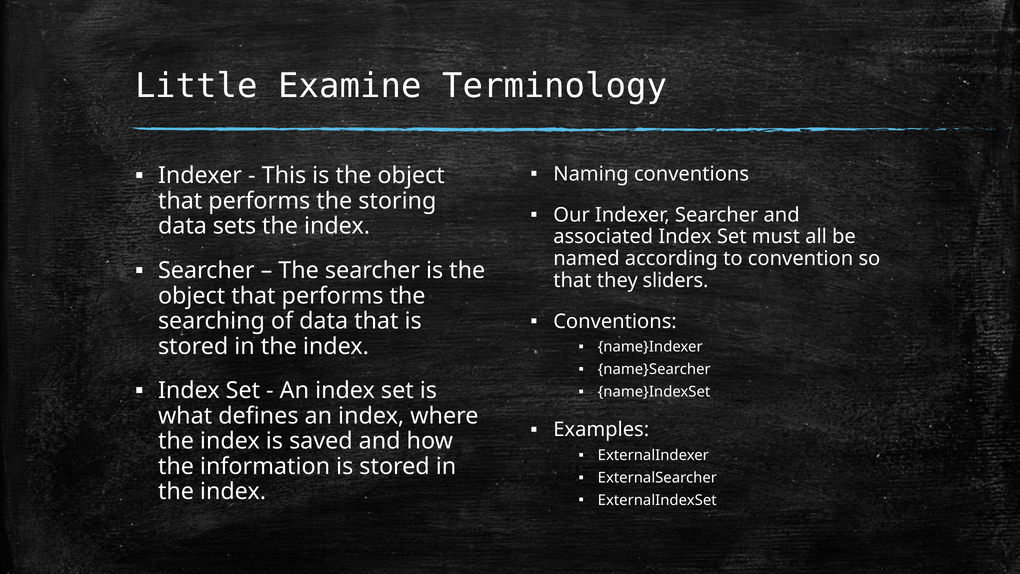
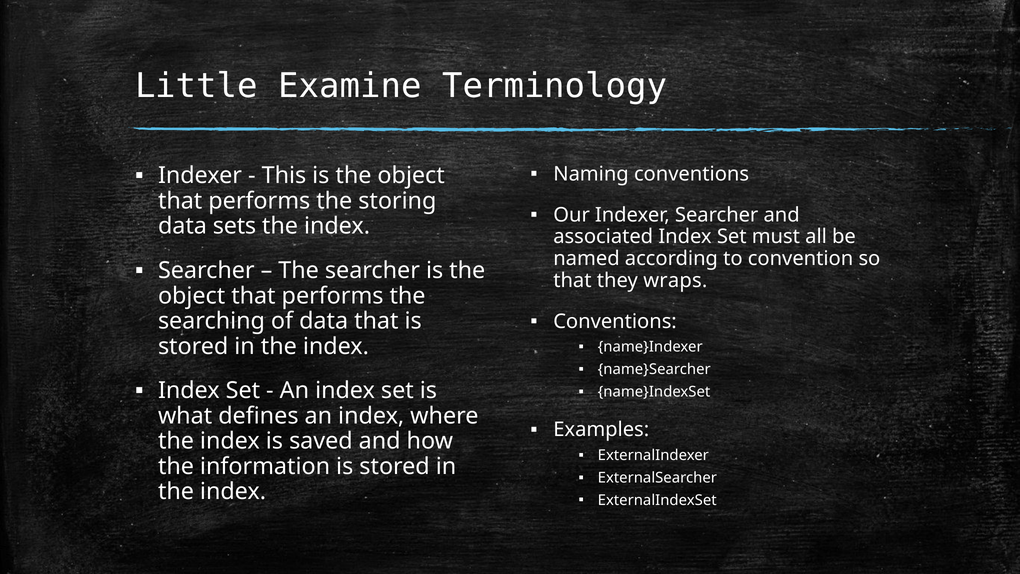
sliders: sliders -> wraps
